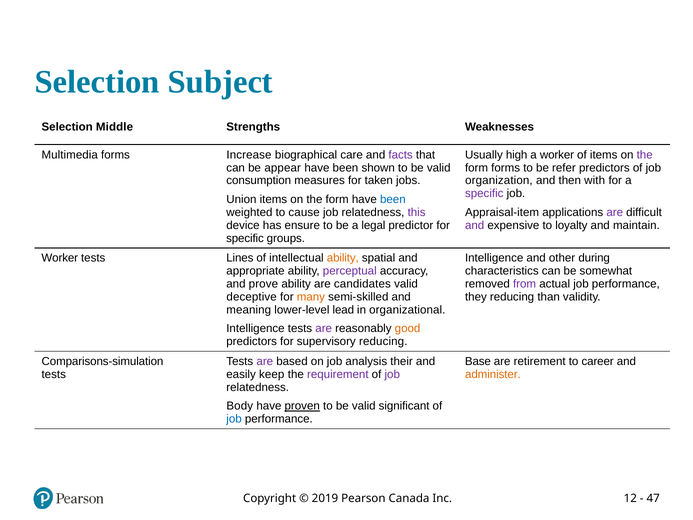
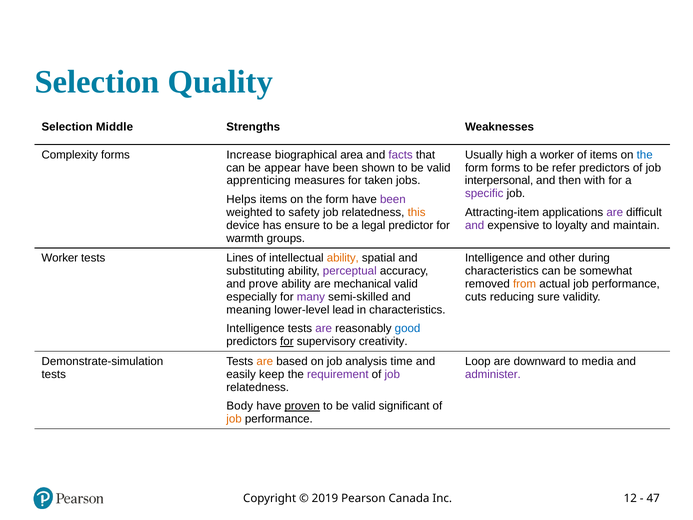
Subject: Subject -> Quality
Multimedia: Multimedia -> Complexity
care: care -> area
the at (645, 155) colour: purple -> blue
consumption: consumption -> apprenticing
organization: organization -> interpersonal
Union: Union -> Helps
been at (393, 199) colour: blue -> purple
cause: cause -> safety
this colour: purple -> orange
Appraisal-item: Appraisal-item -> Attracting-item
specific at (245, 238): specific -> warmth
appropriate: appropriate -> substituting
candidates: candidates -> mechanical
from colour: purple -> orange
deceptive: deceptive -> especially
many colour: orange -> purple
they: they -> cuts
than: than -> sure
in organizational: organizational -> characteristics
good colour: orange -> blue
for at (287, 341) underline: none -> present
supervisory reducing: reducing -> creativity
Comparisons-simulation: Comparisons-simulation -> Demonstrate-simulation
are at (265, 361) colour: purple -> orange
their: their -> time
Base: Base -> Loop
retirement: retirement -> downward
career: career -> media
administer colour: orange -> purple
job at (234, 419) colour: blue -> orange
